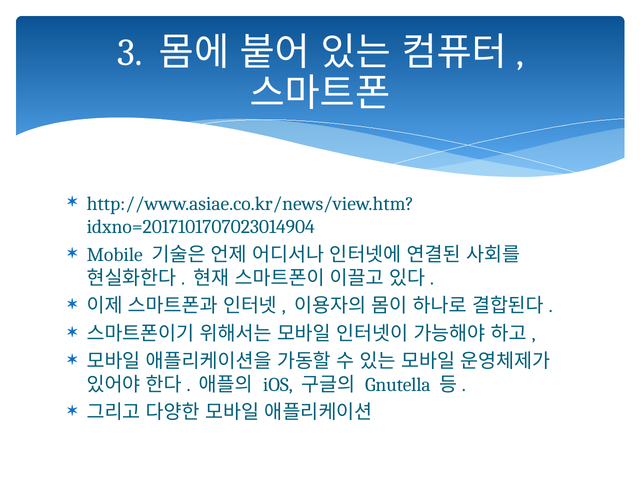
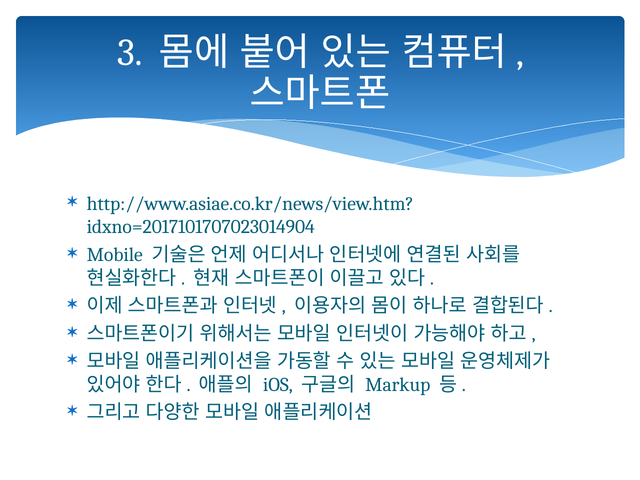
Gnutella: Gnutella -> Markup
